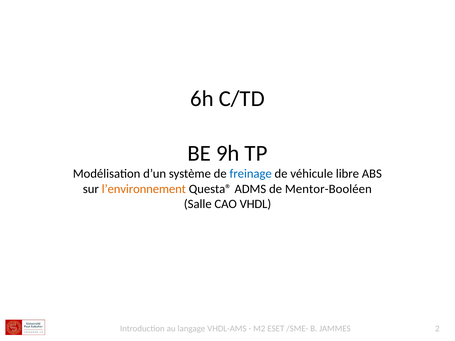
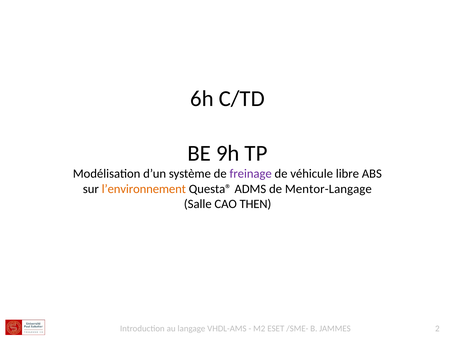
freinage colour: blue -> purple
Mentor-Booléen: Mentor-Booléen -> Mentor-Langage
VHDL: VHDL -> THEN
